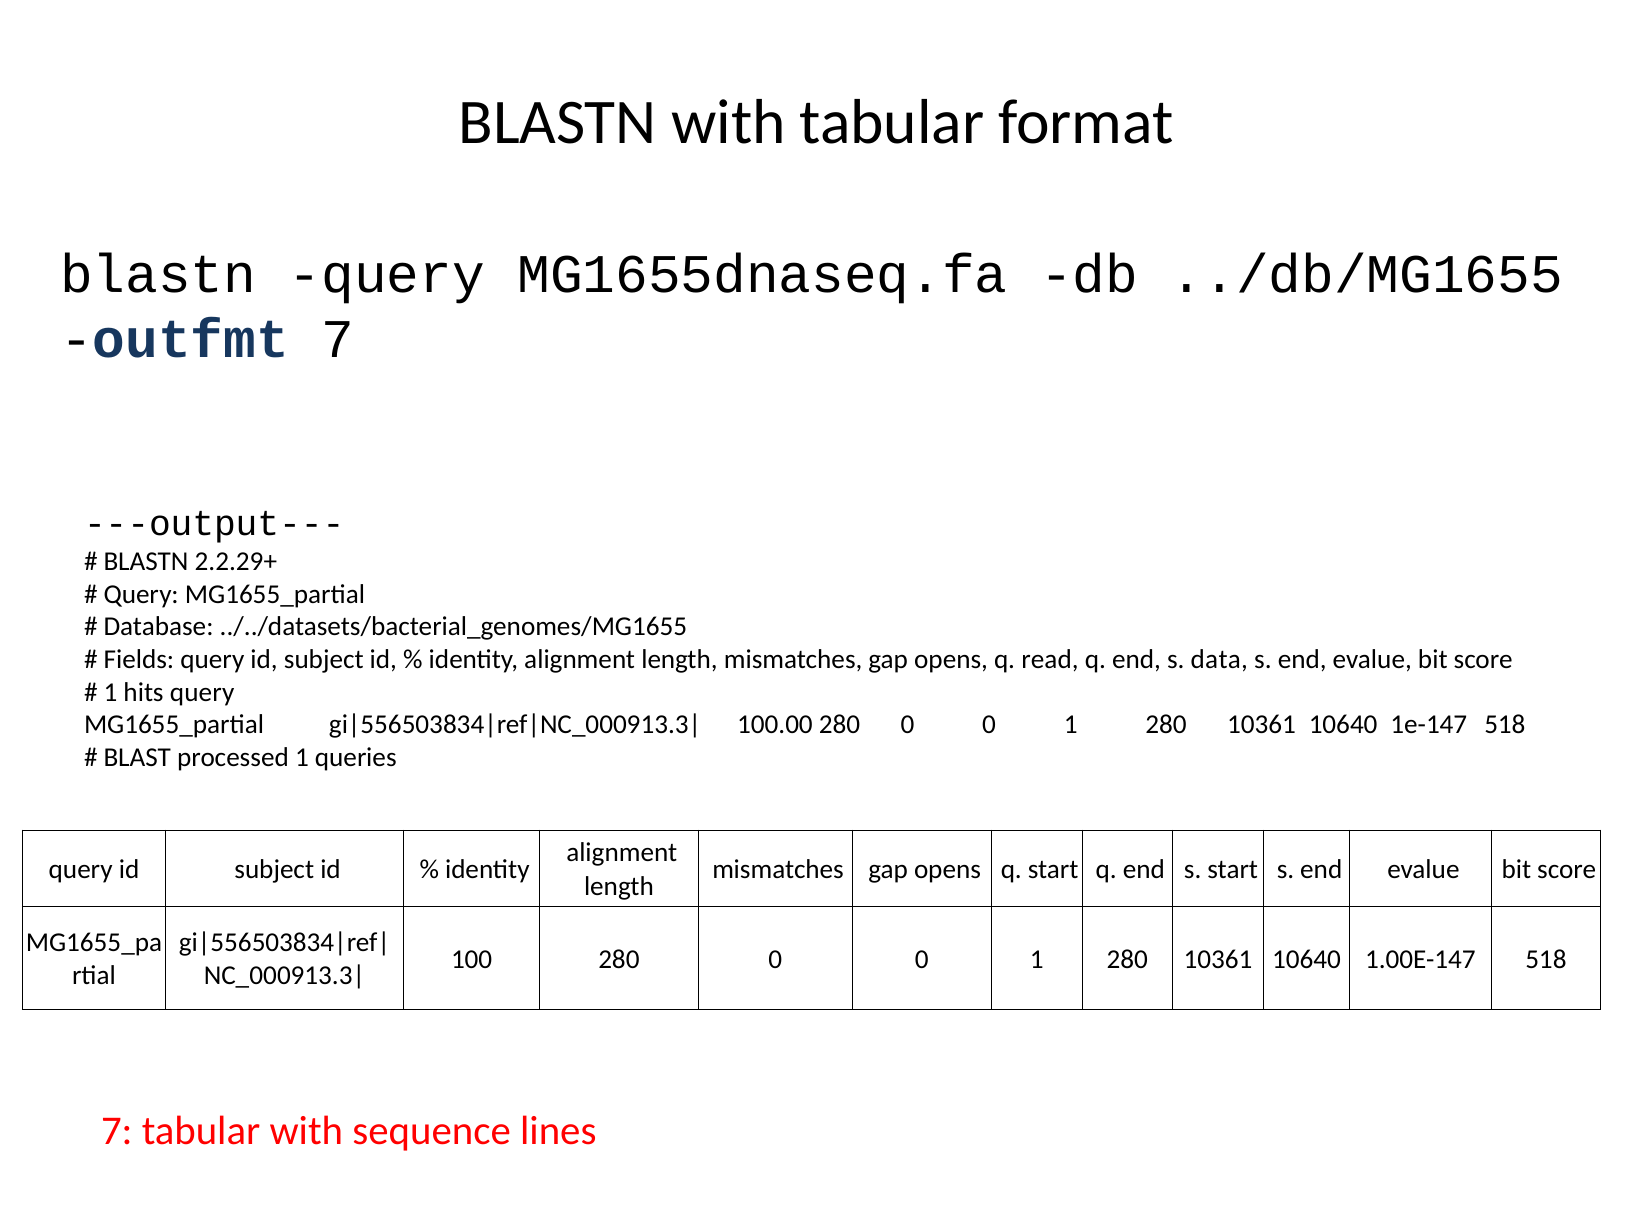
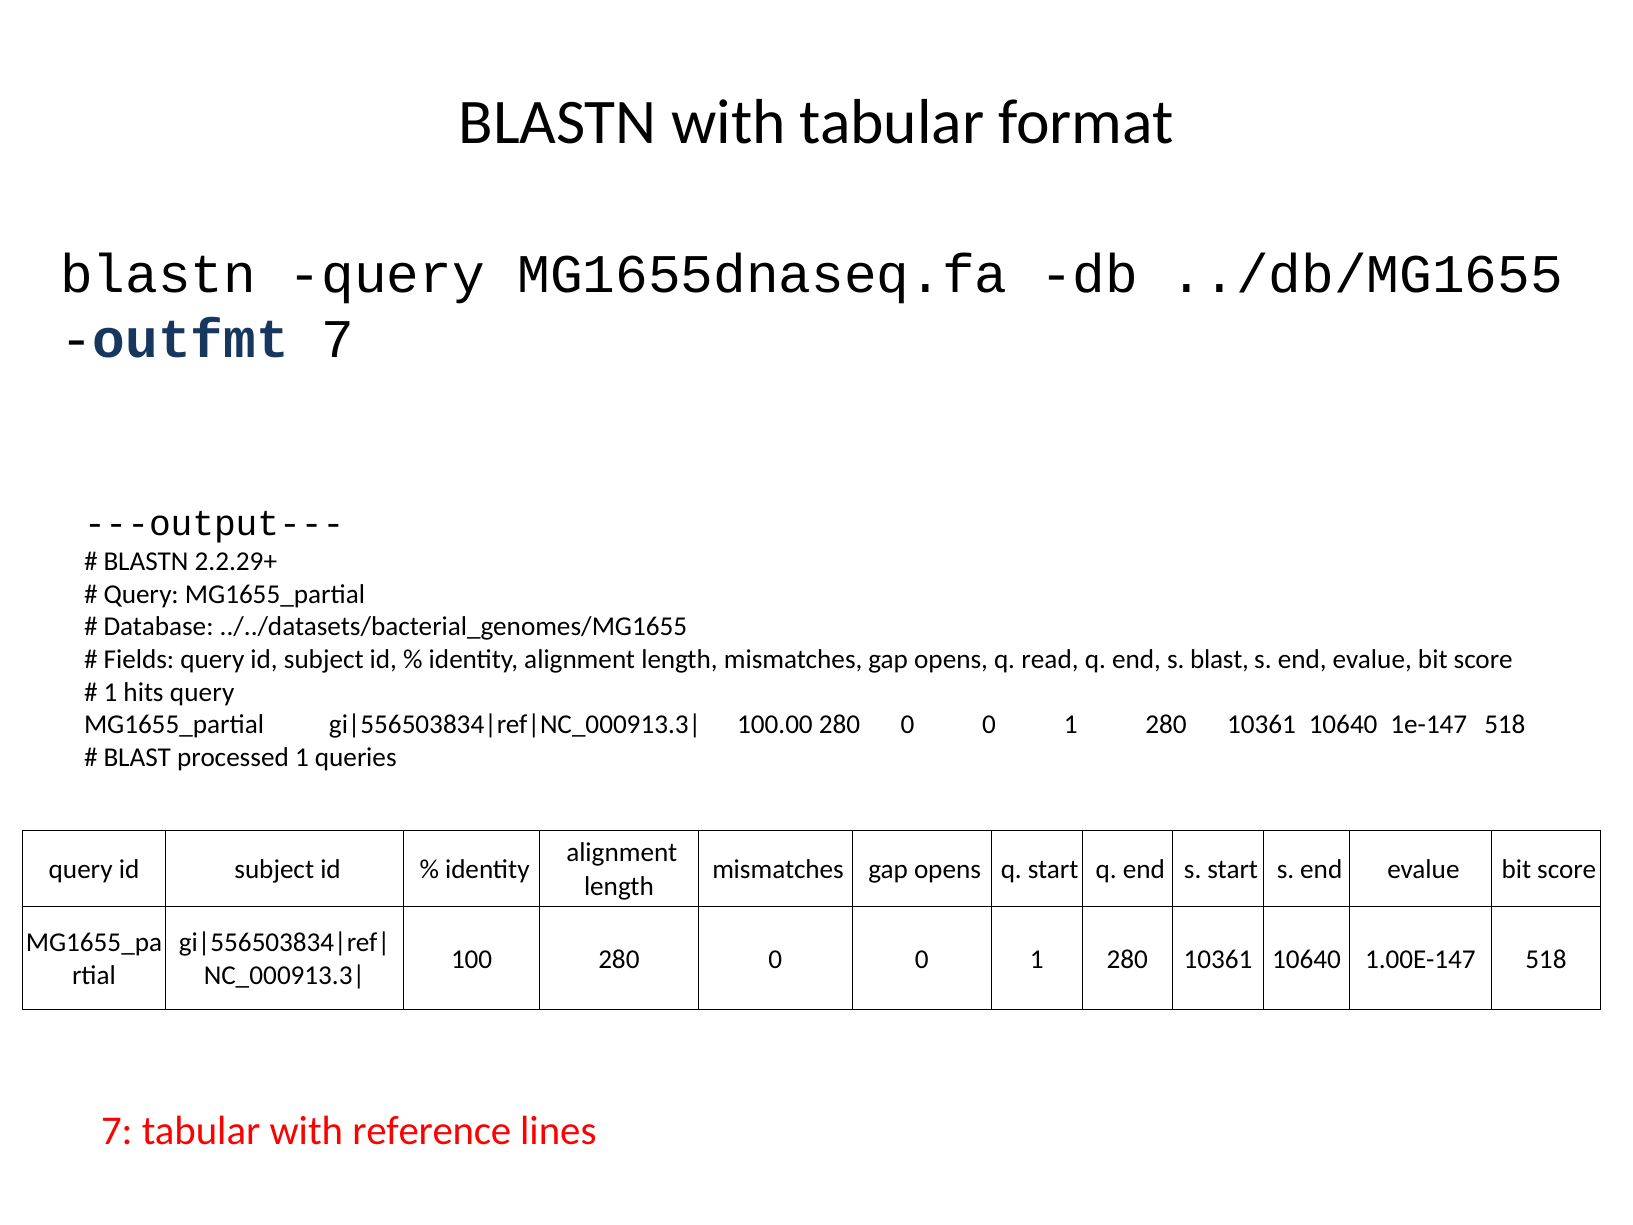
s data: data -> blast
sequence: sequence -> reference
